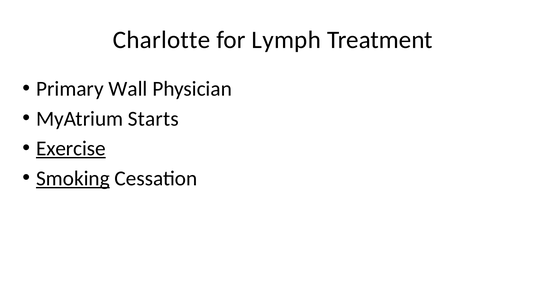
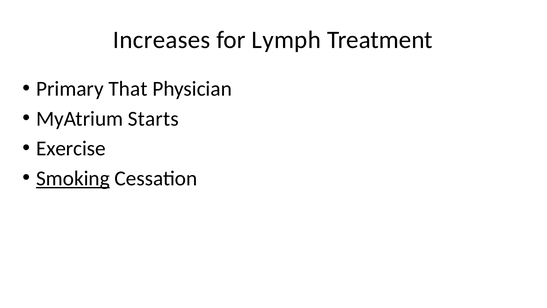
Charlotte: Charlotte -> Increases
Wall: Wall -> That
Exercise underline: present -> none
